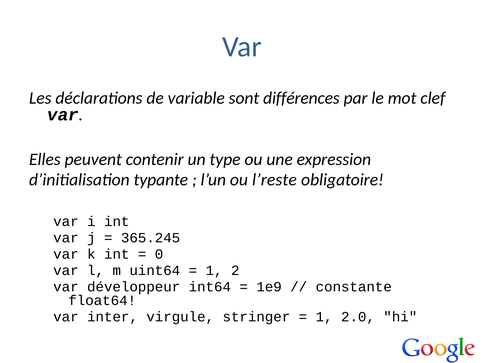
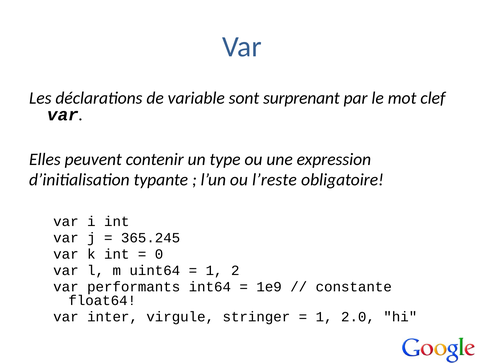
différences: différences -> surprenant
développeur: développeur -> performants
